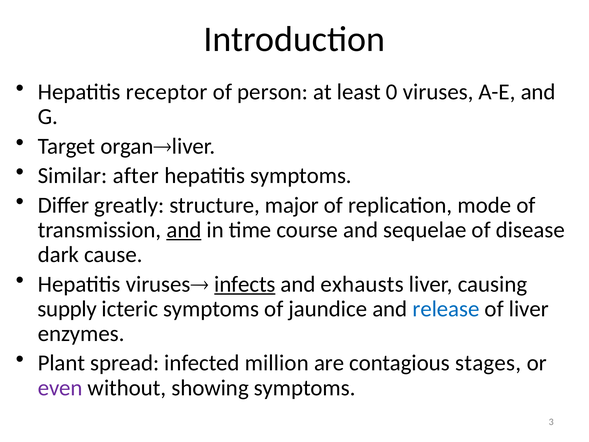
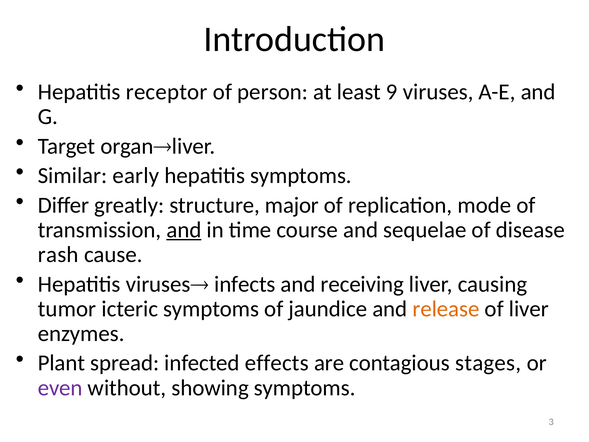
0: 0 -> 9
after: after -> early
dark: dark -> rash
infects underline: present -> none
exhausts: exhausts -> receiving
supply: supply -> tumor
release colour: blue -> orange
million: million -> effects
